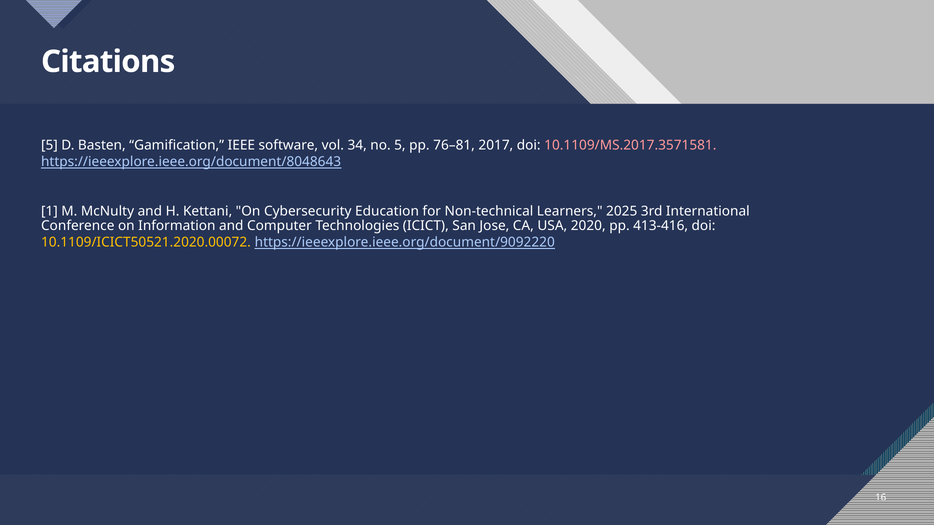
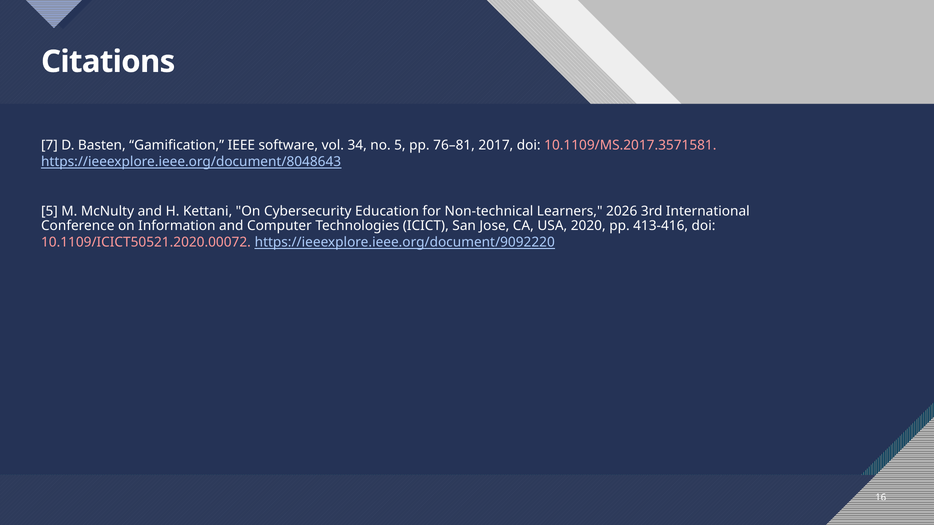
5 at (49, 146): 5 -> 7
1 at (49, 211): 1 -> 5
2025: 2025 -> 2026
10.1109/ICICT50521.2020.00072 colour: yellow -> pink
